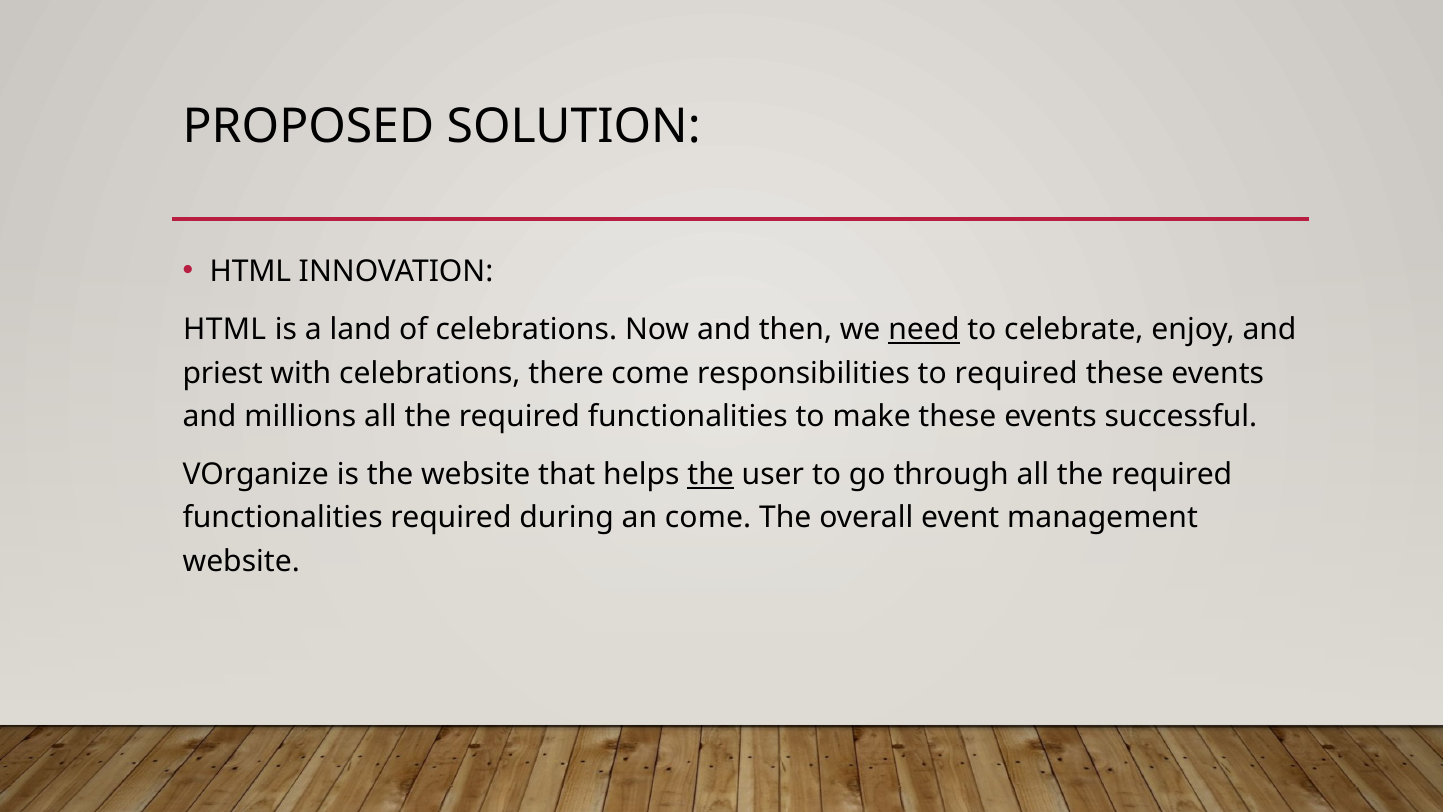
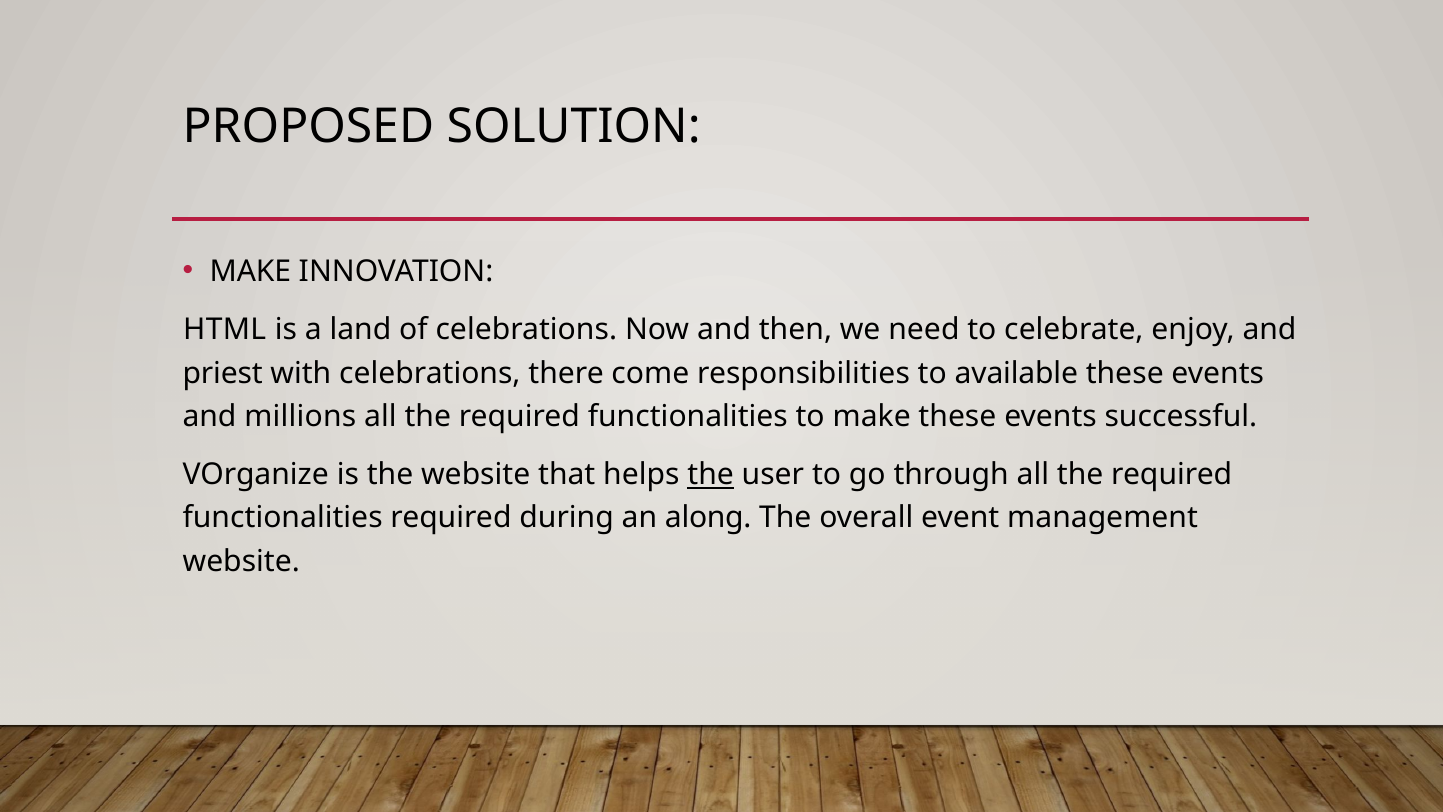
HTML at (250, 271): HTML -> MAKE
need underline: present -> none
to required: required -> available
an come: come -> along
